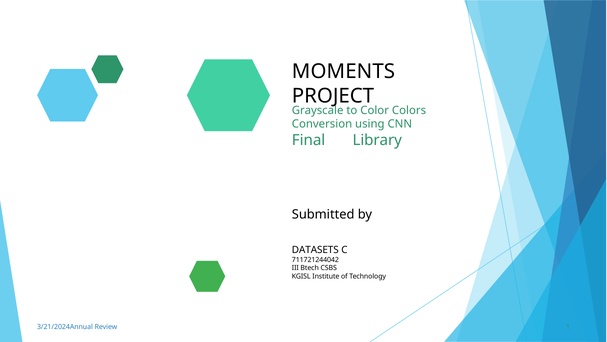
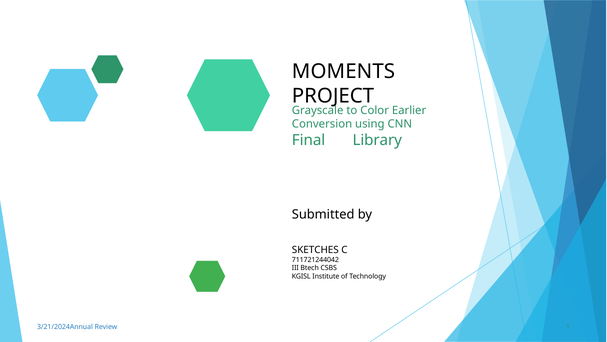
Colors: Colors -> Earlier
DATASETS: DATASETS -> SKETCHES
